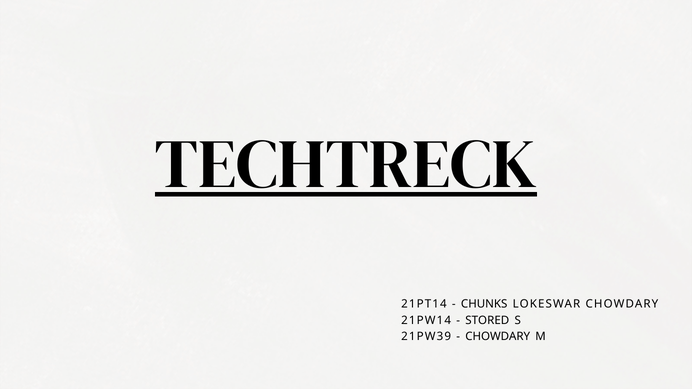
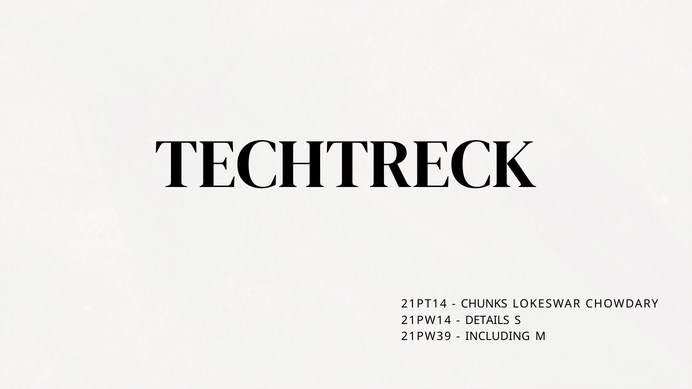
TECHTRECK underline: present -> none
STORED: STORED -> DETAILS
CHOWDARY at (498, 337): CHOWDARY -> INCLUDING
